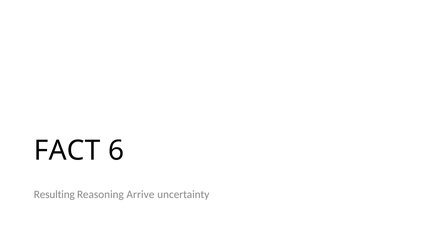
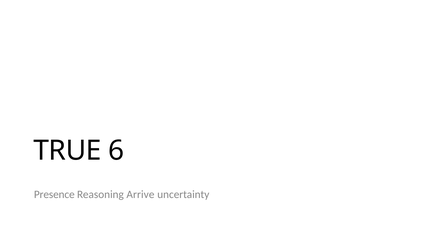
FACT: FACT -> TRUE
Resulting: Resulting -> Presence
